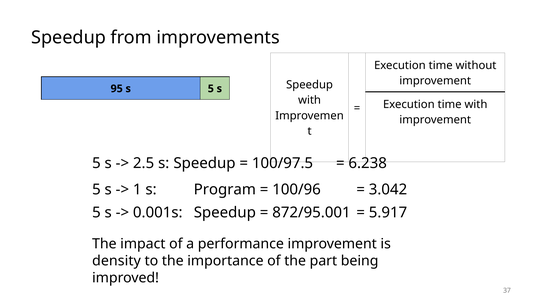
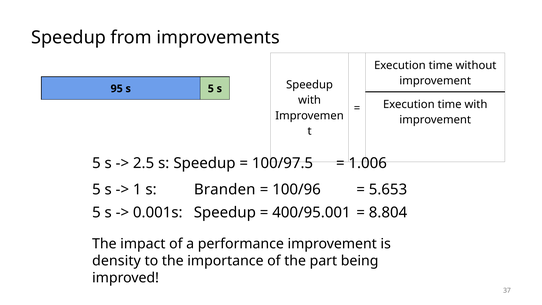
6.238: 6.238 -> 1.006
Program: Program -> Branden
3.042: 3.042 -> 5.653
872/95.001: 872/95.001 -> 400/95.001
5.917: 5.917 -> 8.804
